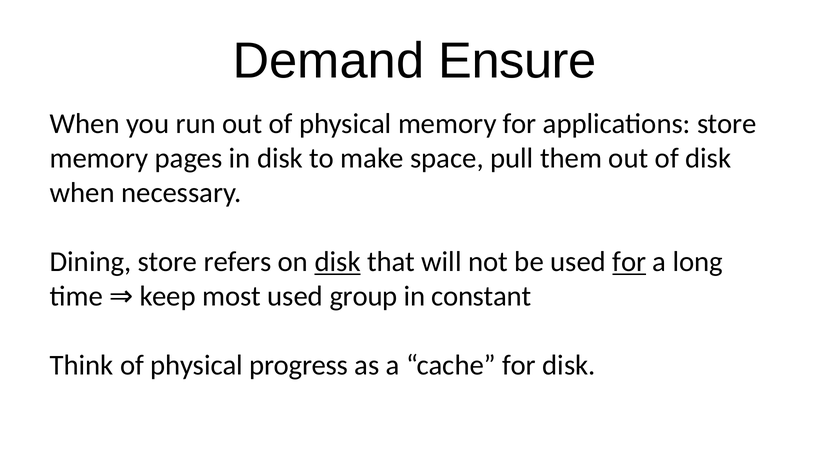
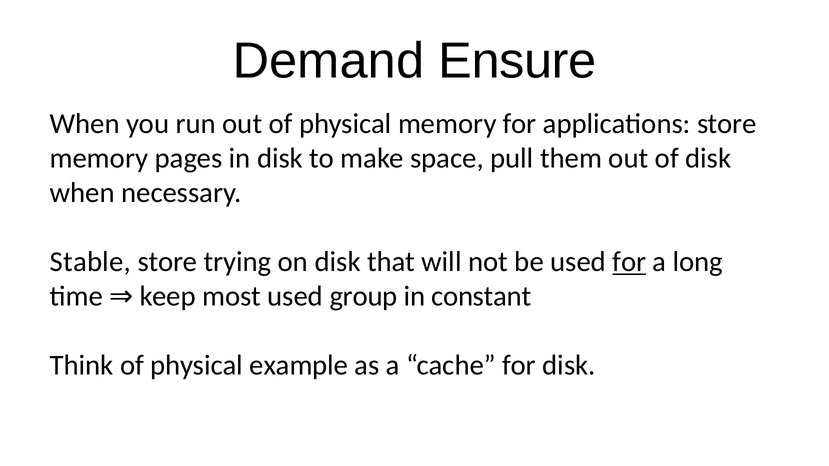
Dining: Dining -> Stable
refers: refers -> trying
disk at (338, 262) underline: present -> none
progress: progress -> example
